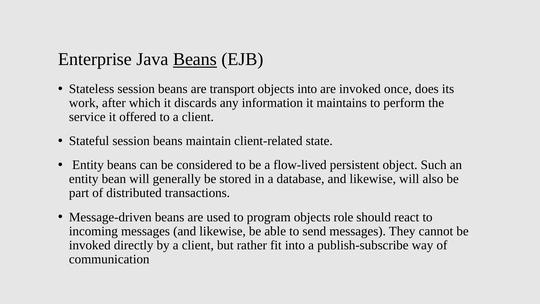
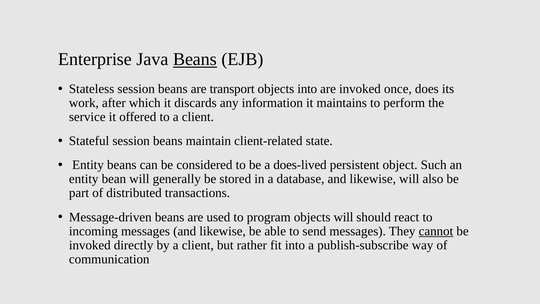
flow-lived: flow-lived -> does-lived
objects role: role -> will
cannot underline: none -> present
